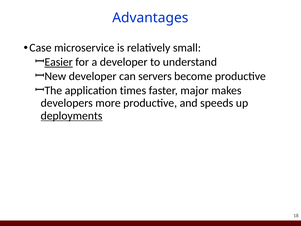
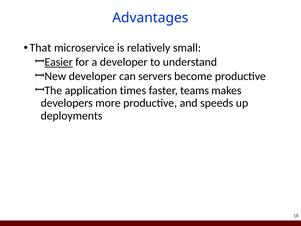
Case: Case -> That
major: major -> teams
deployments underline: present -> none
